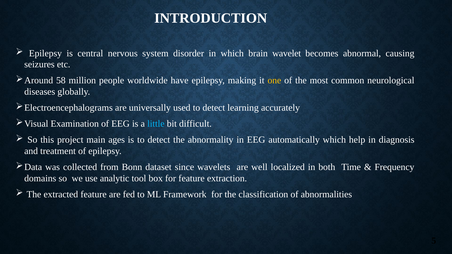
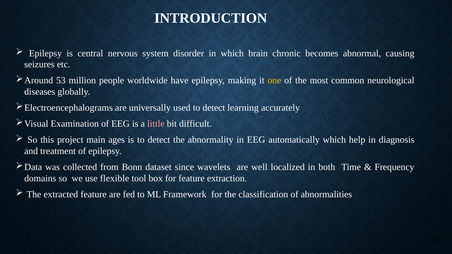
wavelet: wavelet -> chronic
58: 58 -> 53
little colour: light blue -> pink
analytic: analytic -> flexible
